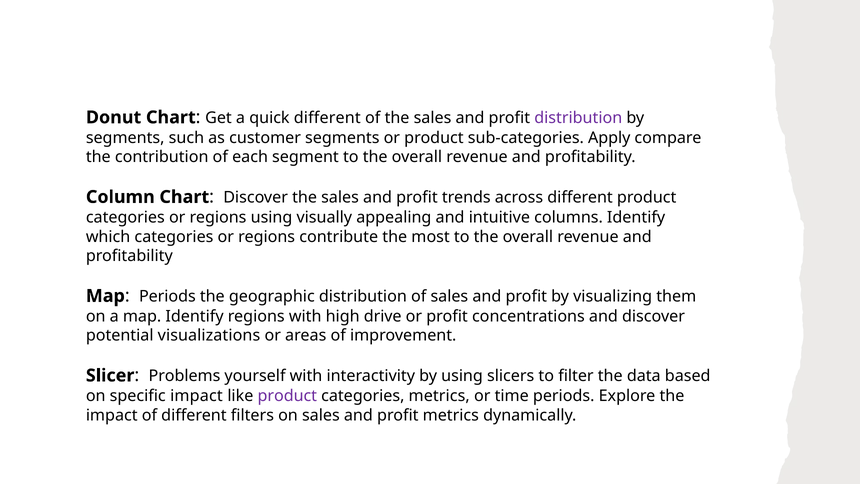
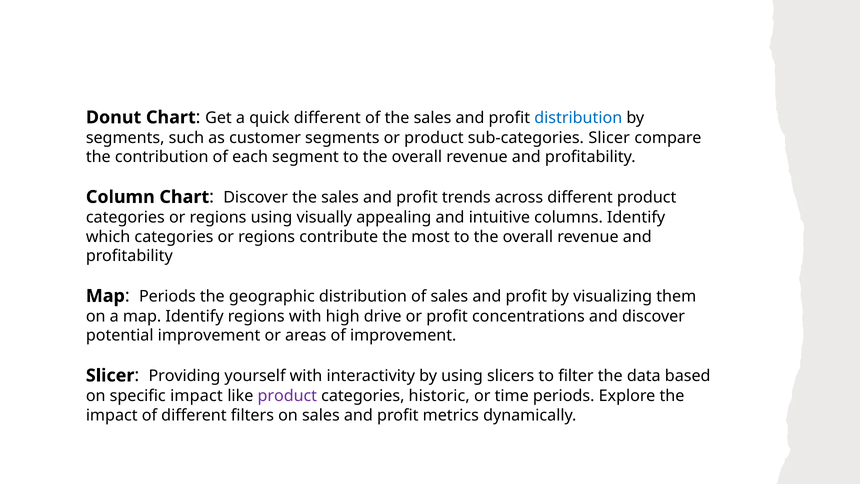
distribution at (578, 118) colour: purple -> blue
sub-categories Apply: Apply -> Slicer
potential visualizations: visualizations -> improvement
Problems: Problems -> Providing
categories metrics: metrics -> historic
